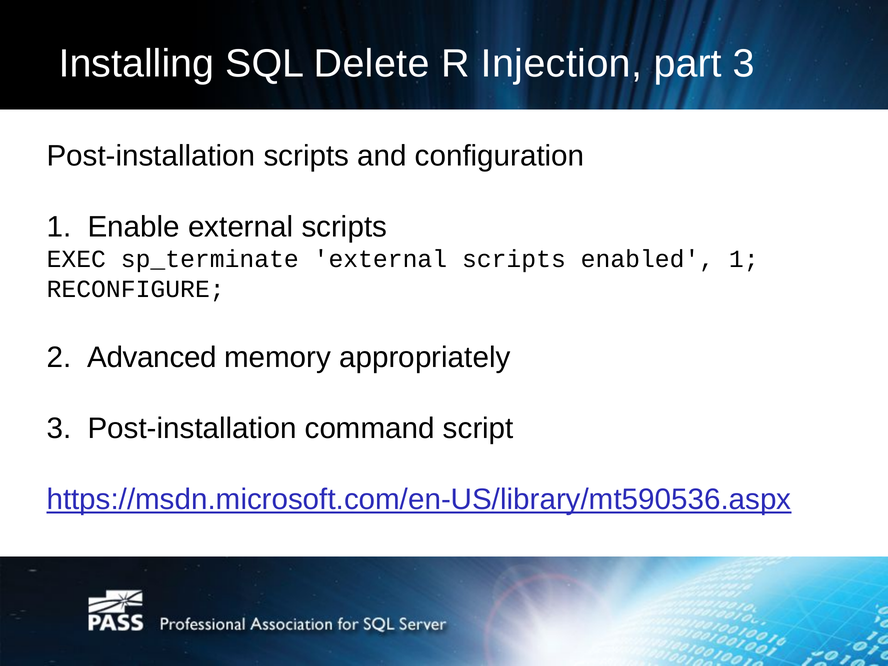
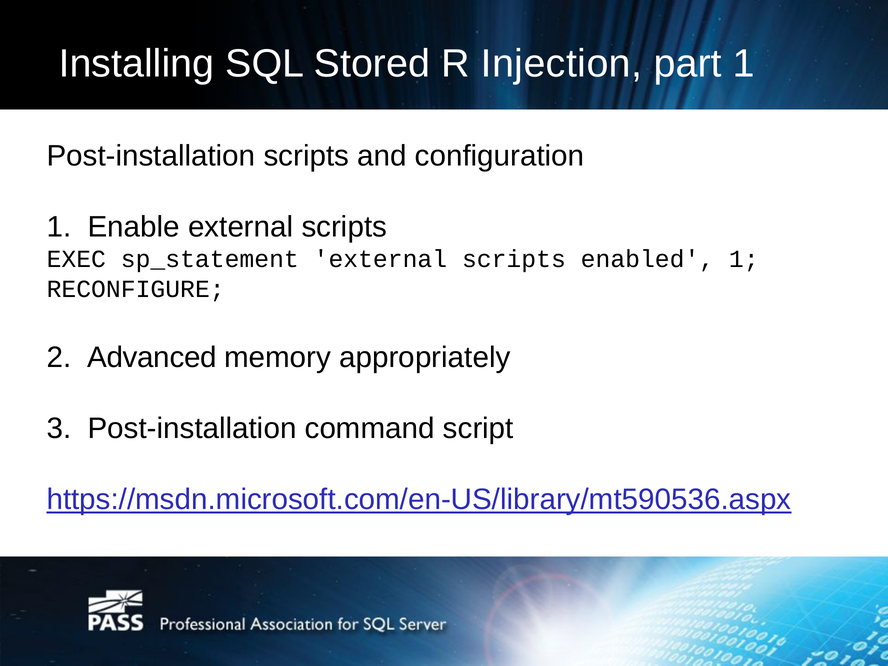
Delete: Delete -> Stored
part 3: 3 -> 1
sp_terminate: sp_terminate -> sp_statement
